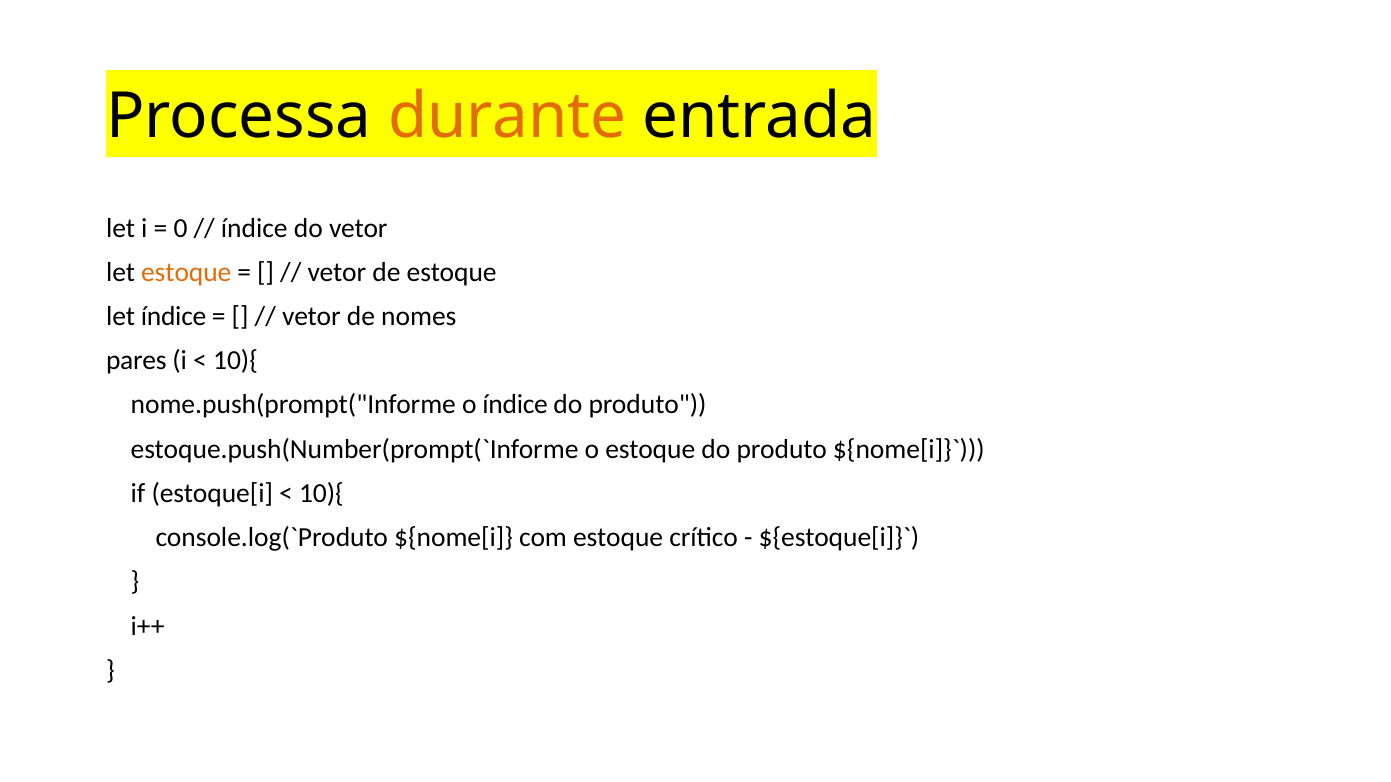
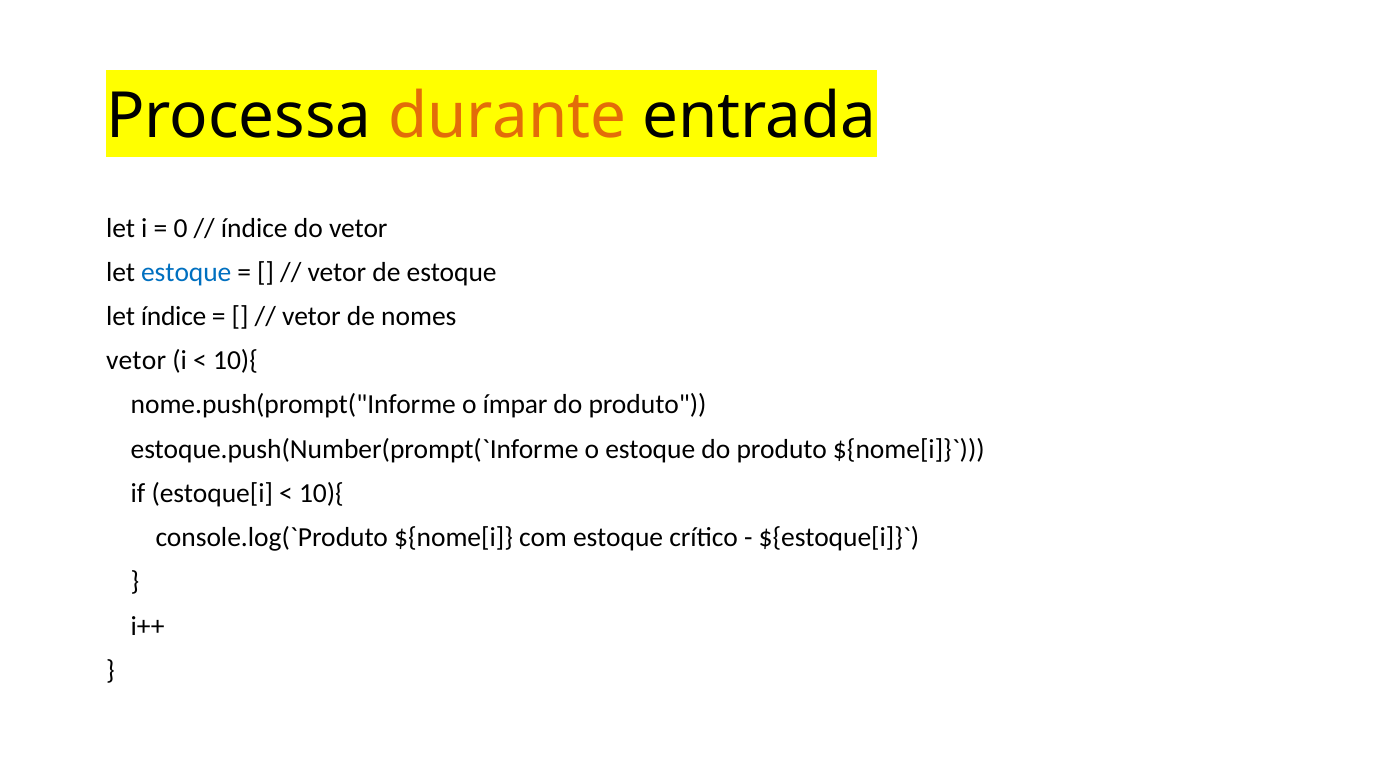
estoque at (186, 272) colour: orange -> blue
pares at (136, 361): pares -> vetor
o índice: índice -> ímpar
